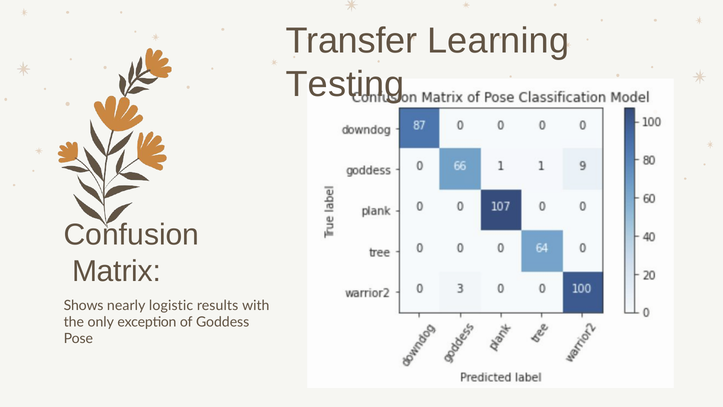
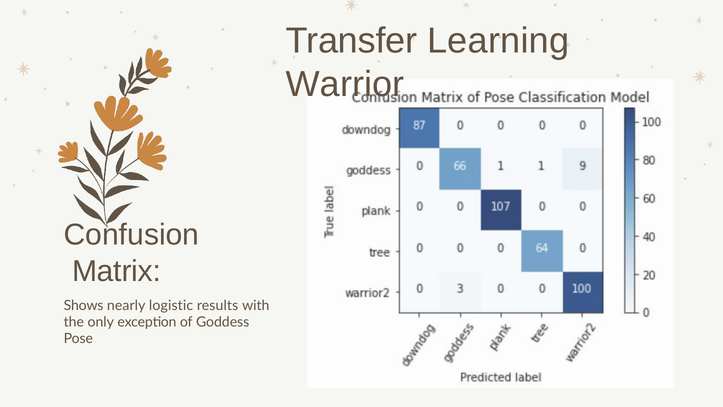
Testing: Testing -> Warrior
